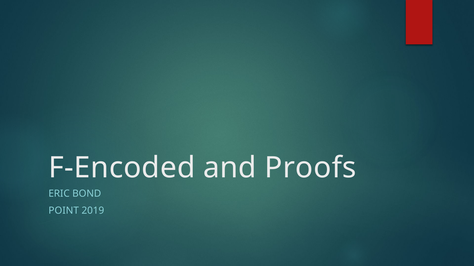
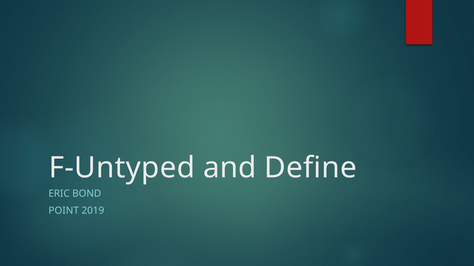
F-Encoded: F-Encoded -> F-Untyped
Proofs: Proofs -> Define
